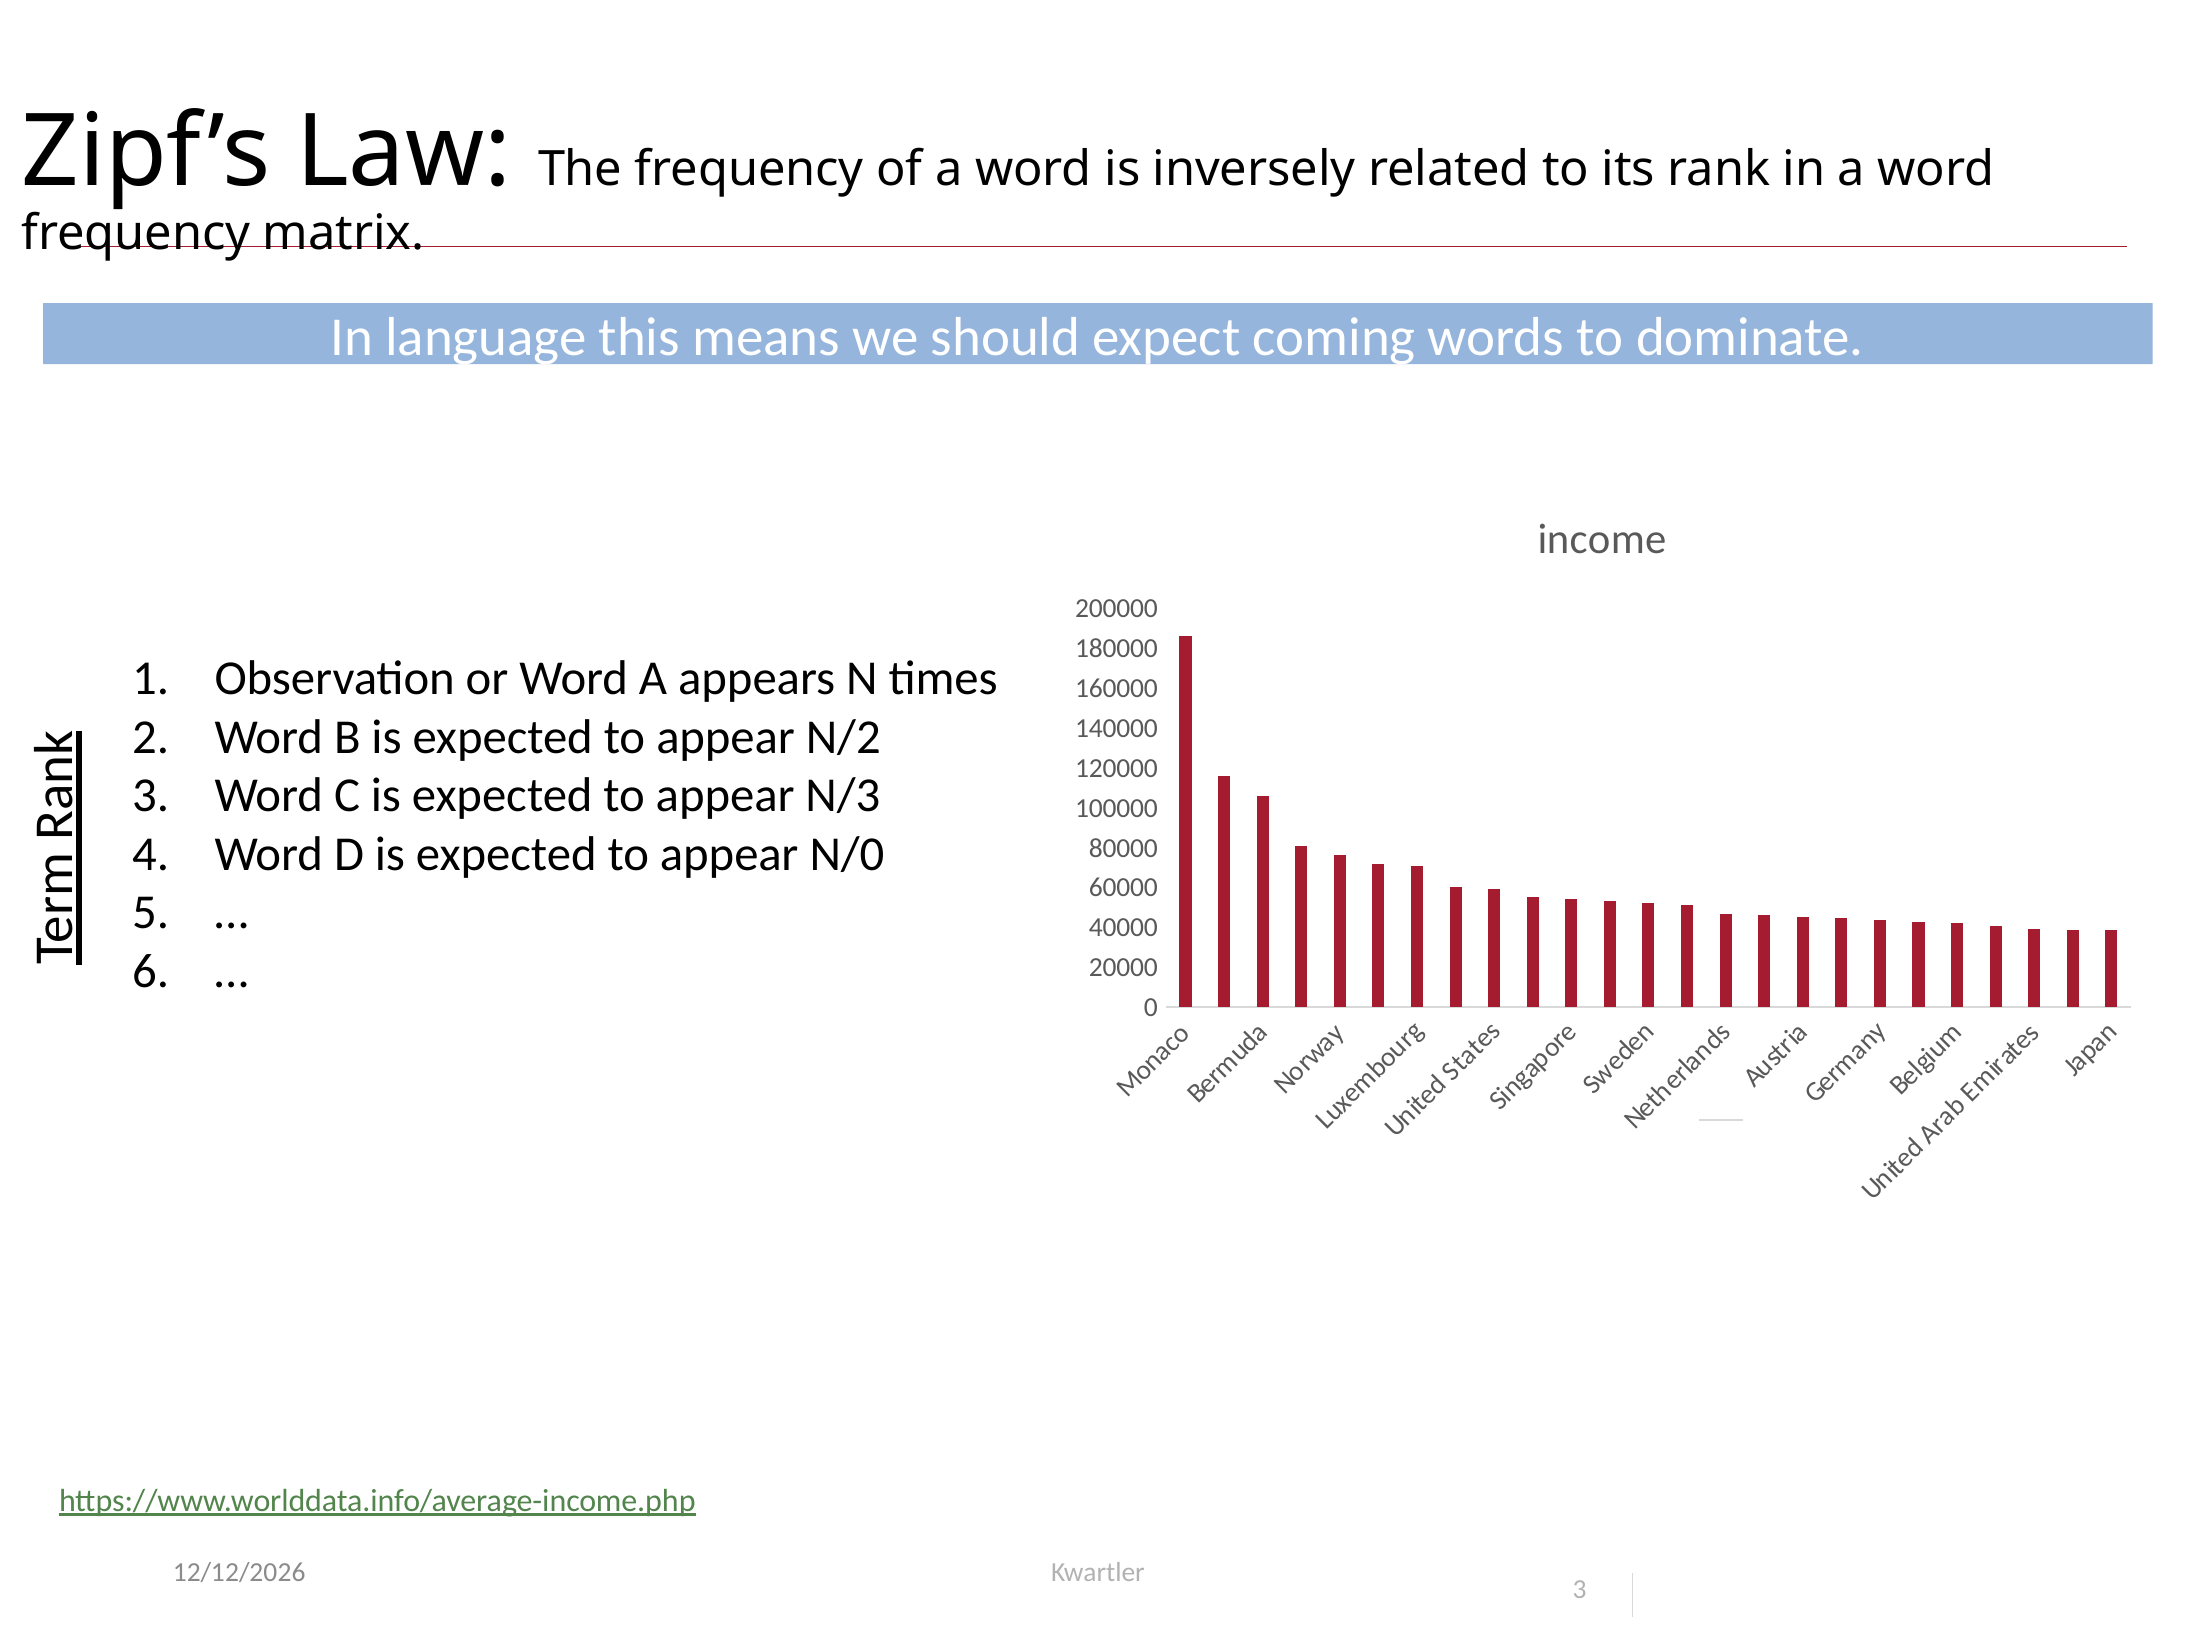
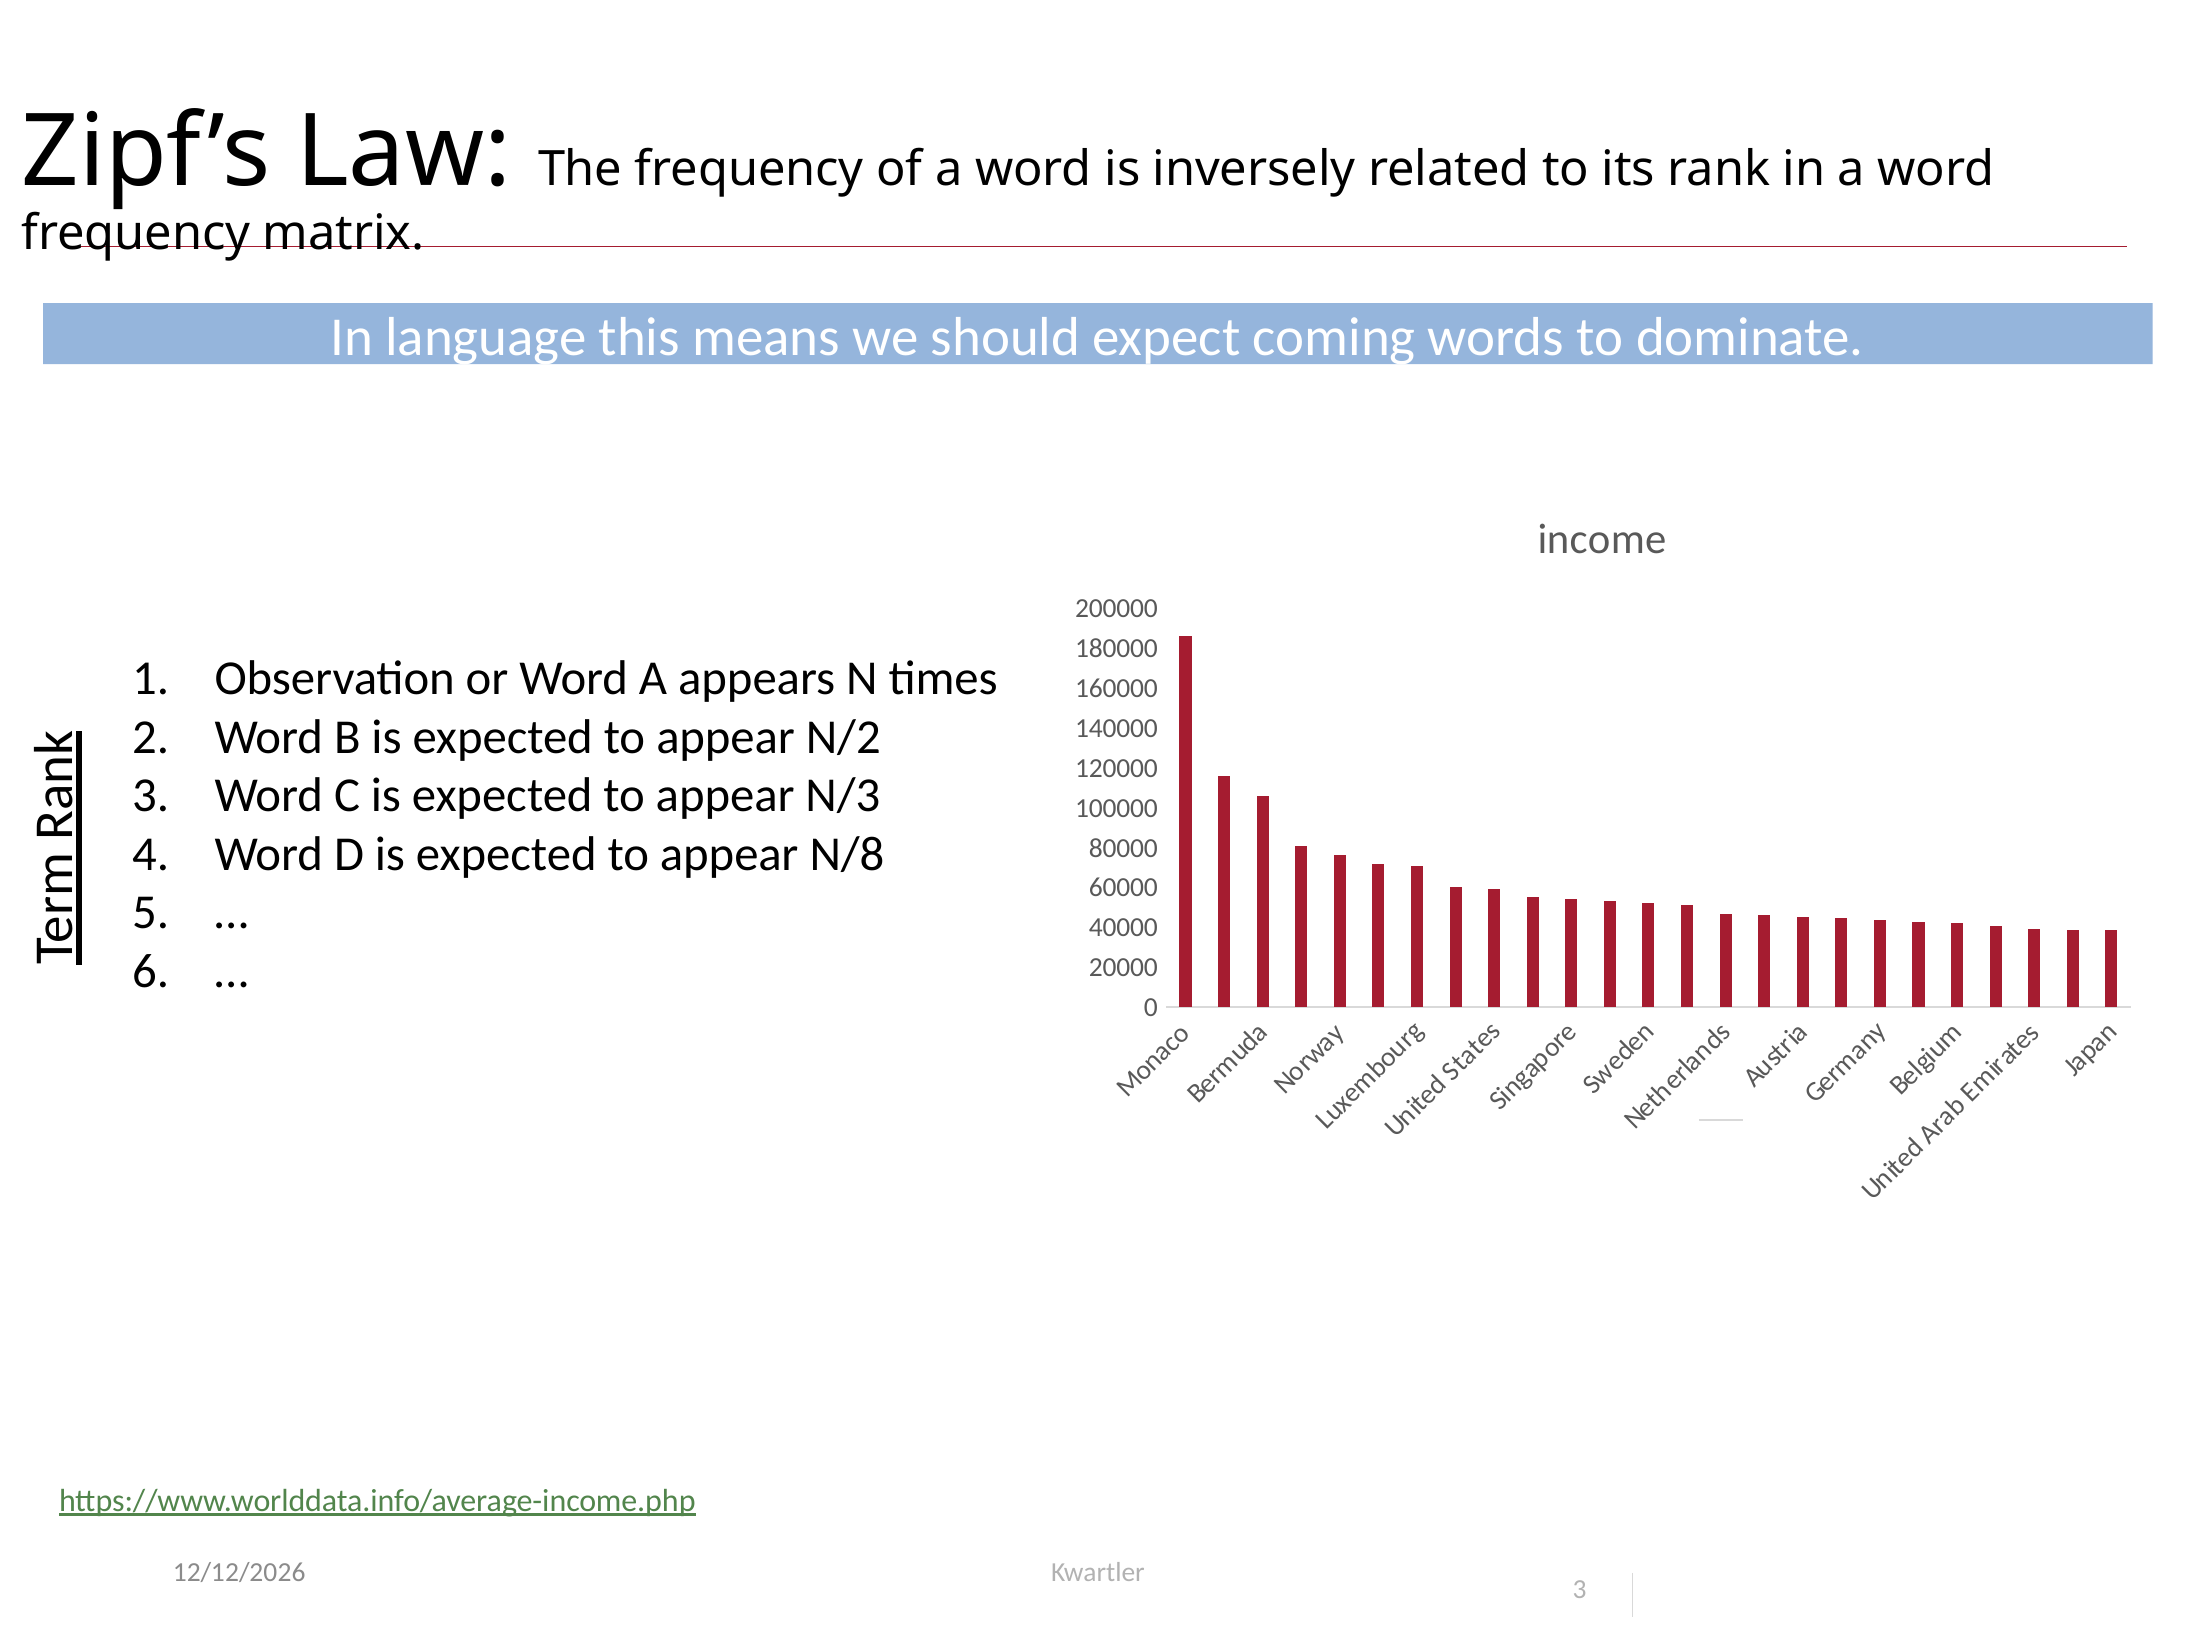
N/0: N/0 -> N/8
